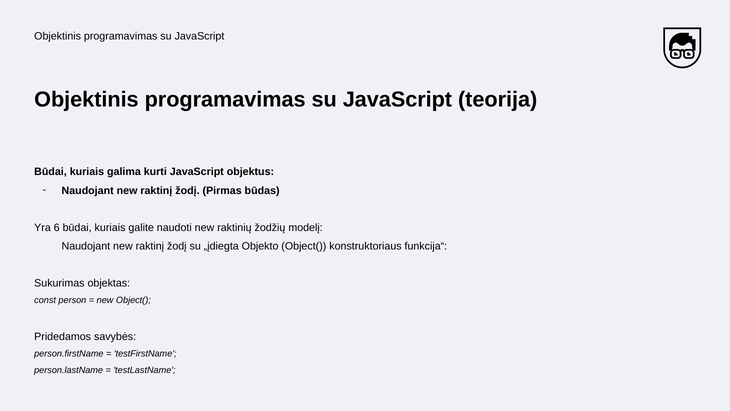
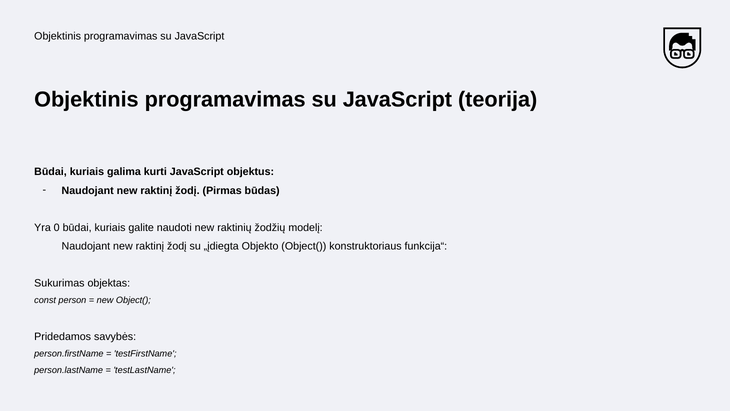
6: 6 -> 0
